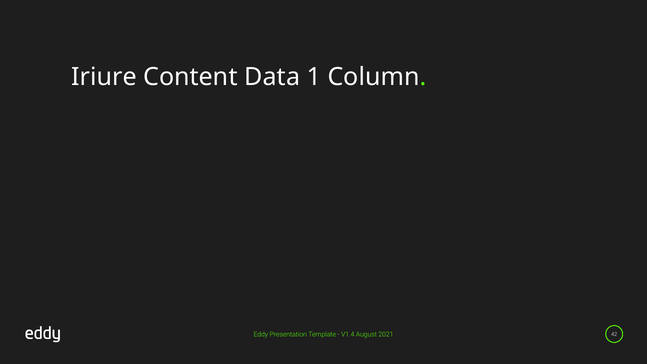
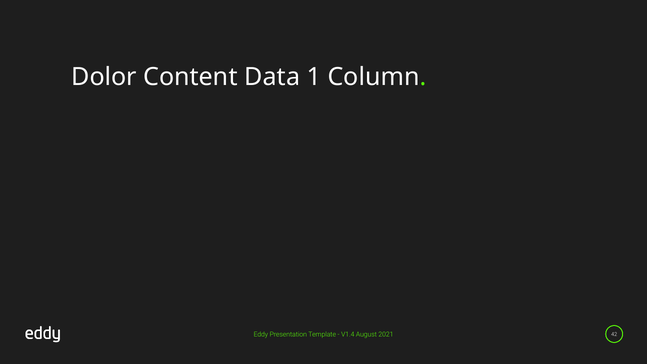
Iriure: Iriure -> Dolor
